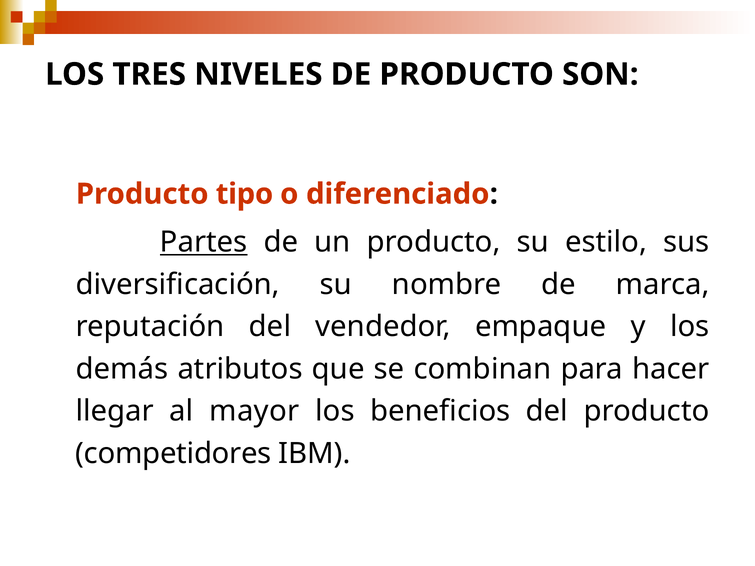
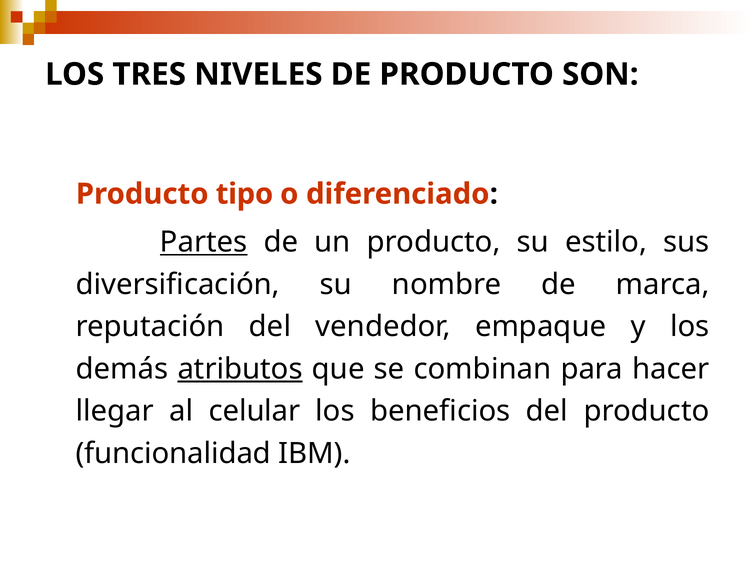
atributos underline: none -> present
mayor: mayor -> celular
competidores: competidores -> funcionalidad
